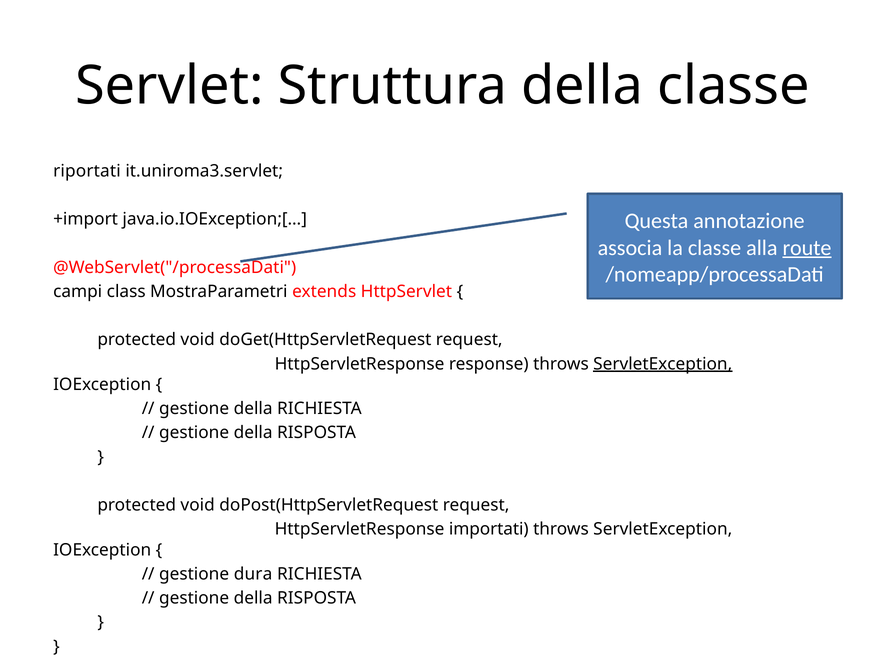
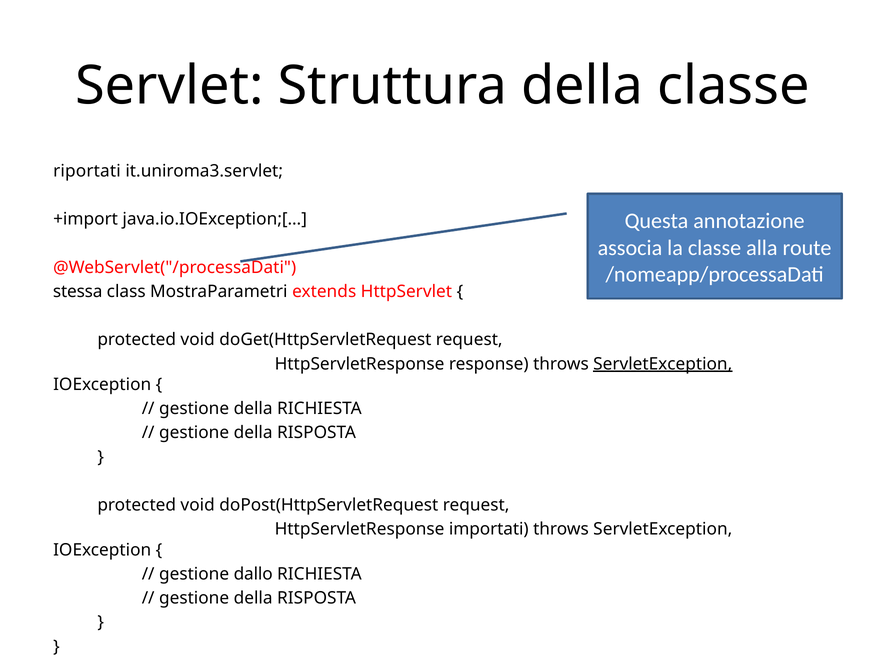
route underline: present -> none
campi: campi -> stessa
dura: dura -> dallo
